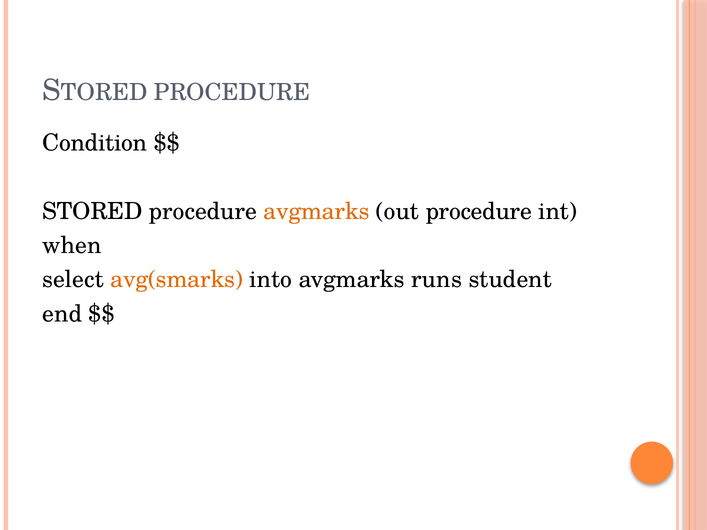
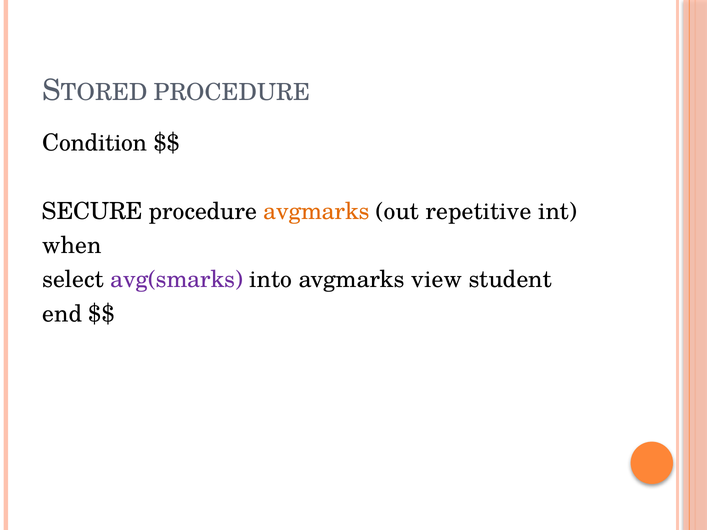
STORED: STORED -> SECURE
out procedure: procedure -> repetitive
avg(smarks colour: orange -> purple
runs: runs -> view
